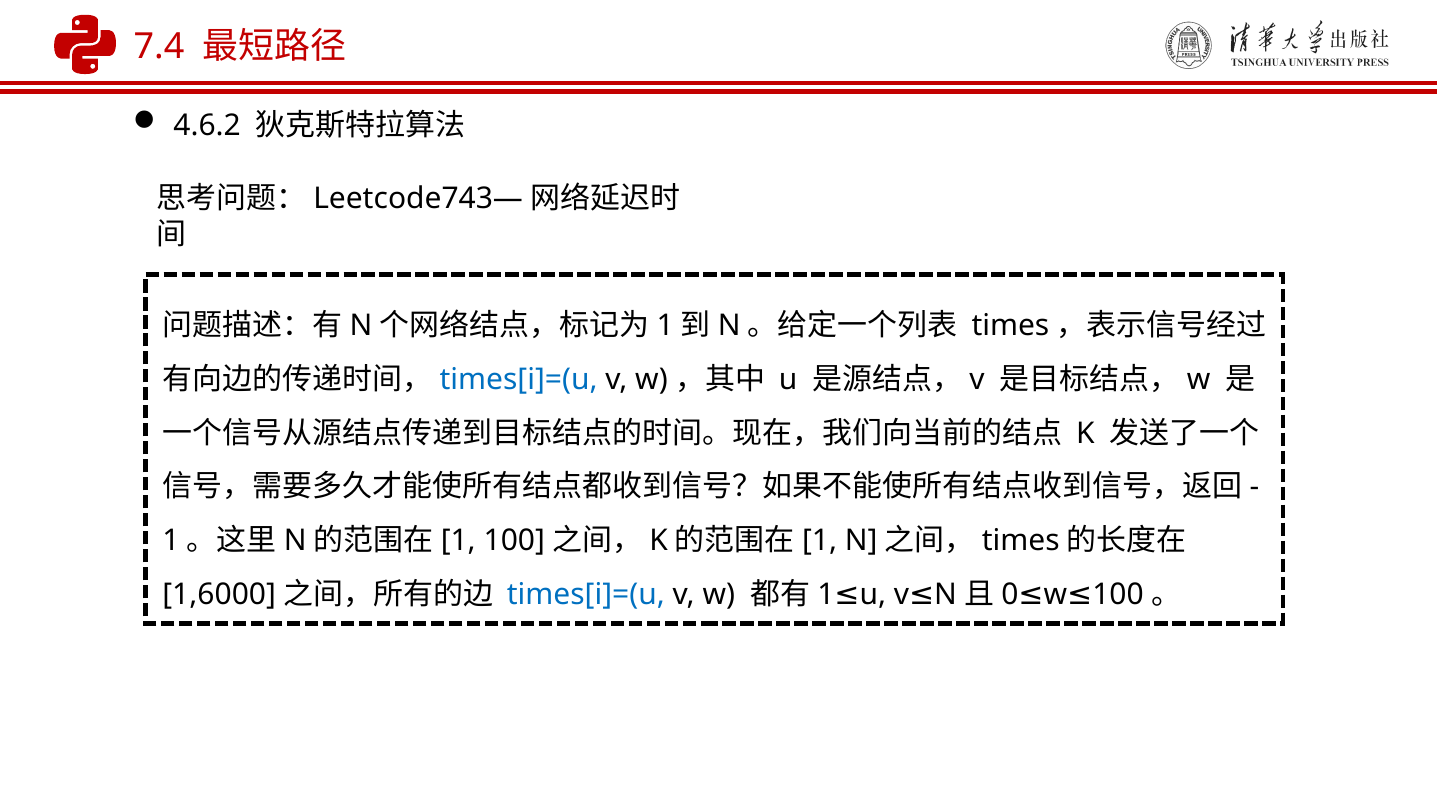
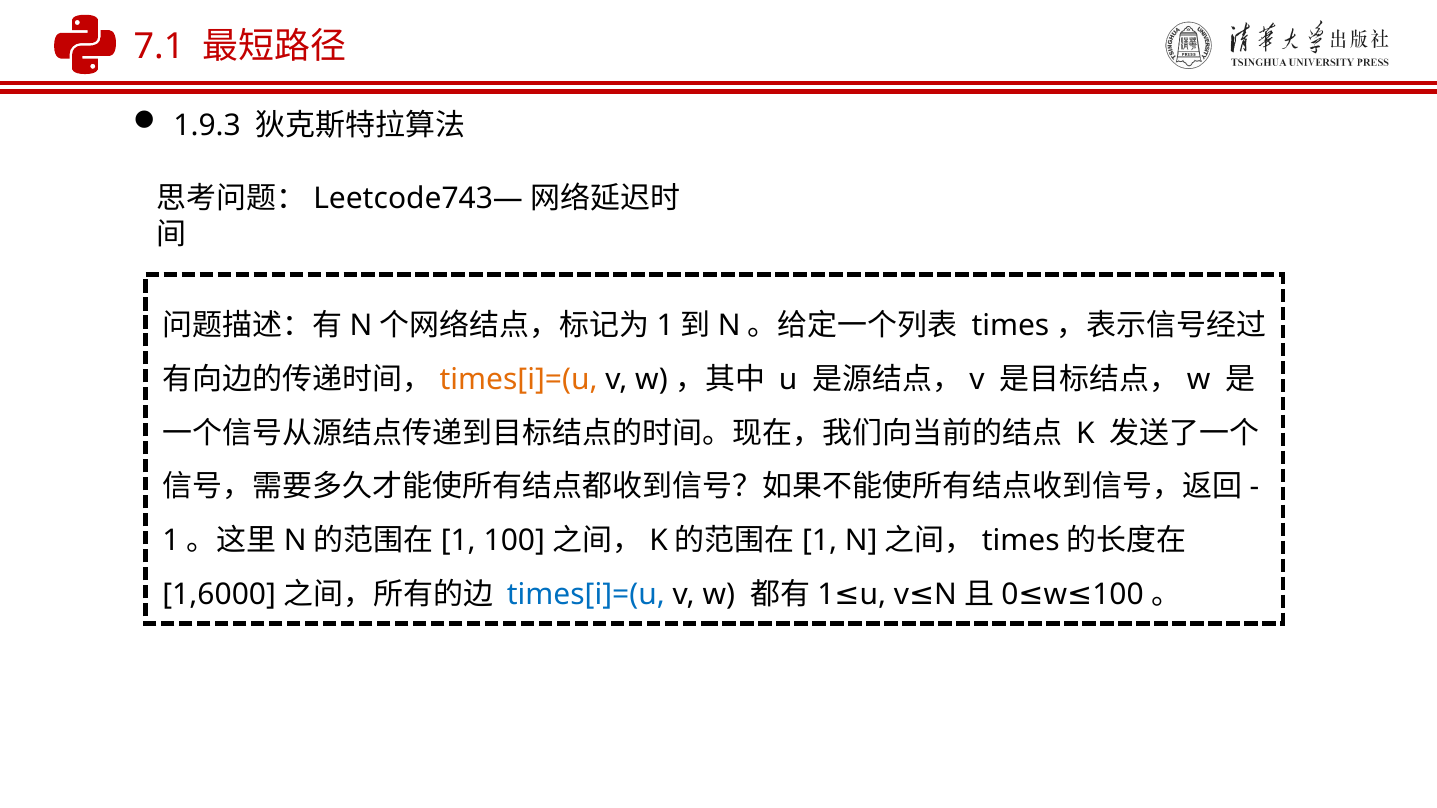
7.4: 7.4 -> 7.1
4.6.2: 4.6.2 -> 1.9.3
times[i]=(u at (519, 379) colour: blue -> orange
